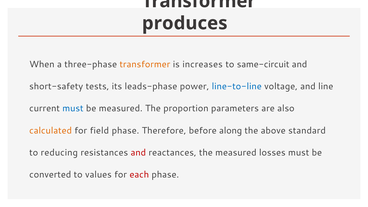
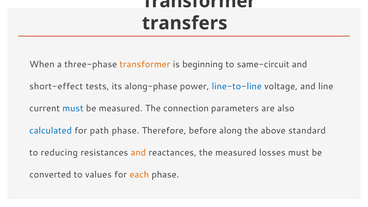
produces: produces -> transfers
increases: increases -> beginning
short-safety: short-safety -> short-effect
leads-phase: leads-phase -> along-phase
proportion: proportion -> connection
calculated colour: orange -> blue
field: field -> path
and at (138, 153) colour: red -> orange
each colour: red -> orange
